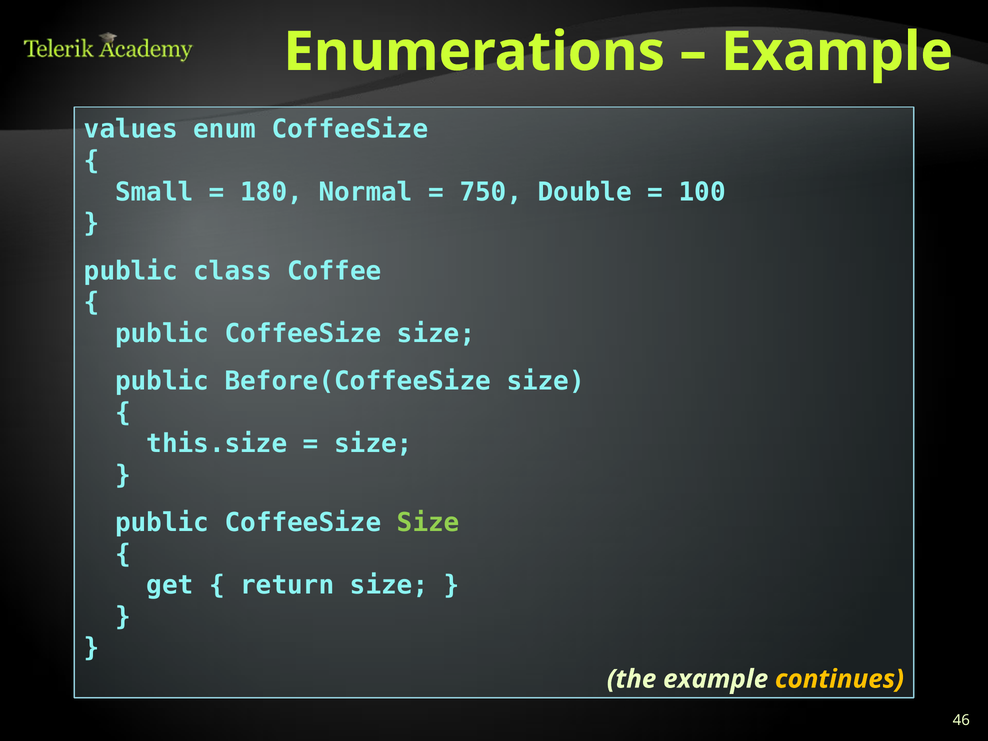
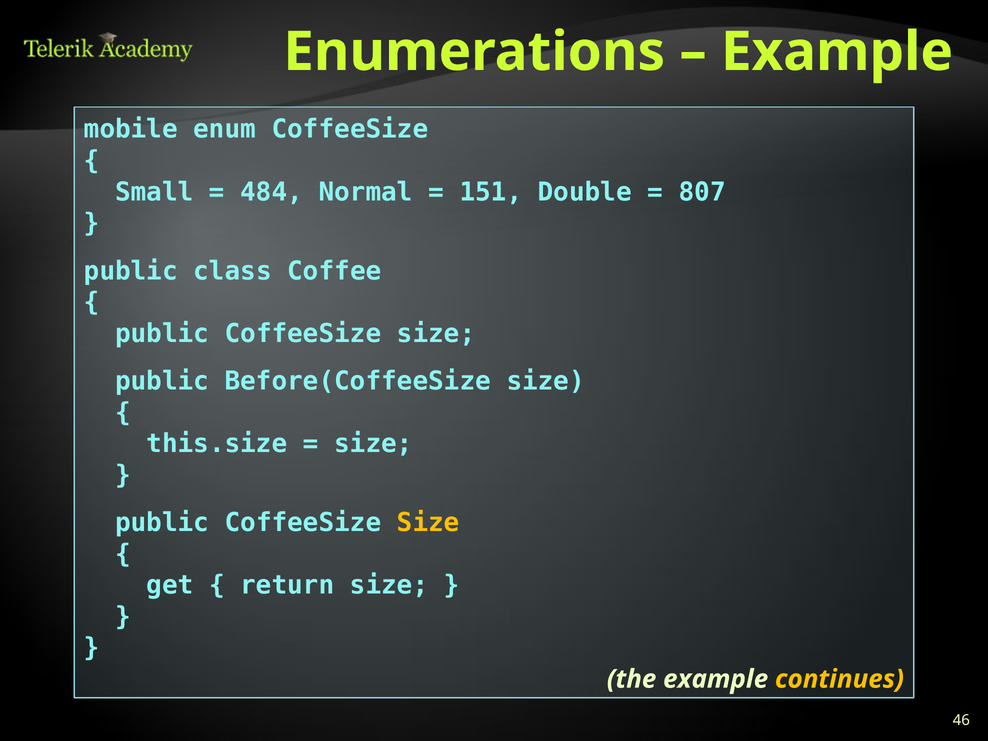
values: values -> mobile
180: 180 -> 484
750: 750 -> 151
100: 100 -> 807
Size at (428, 523) colour: light green -> yellow
